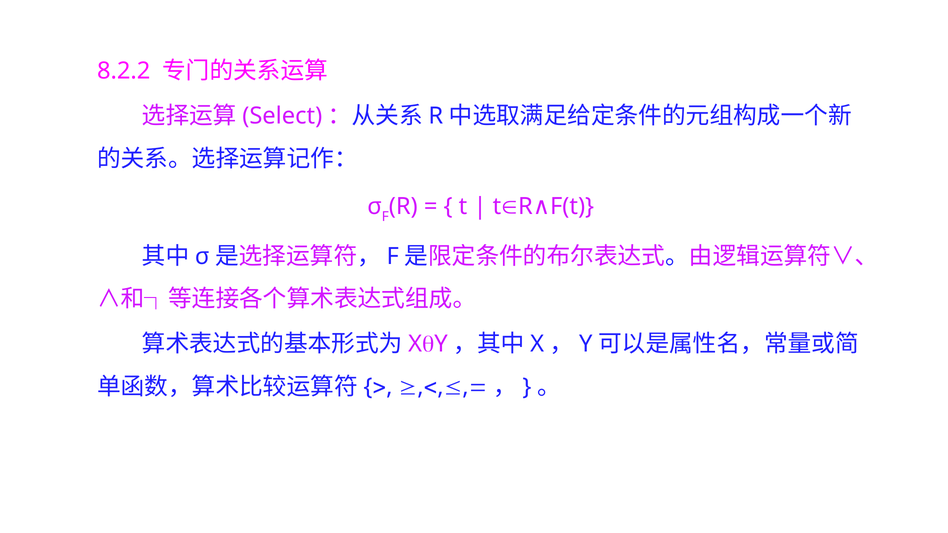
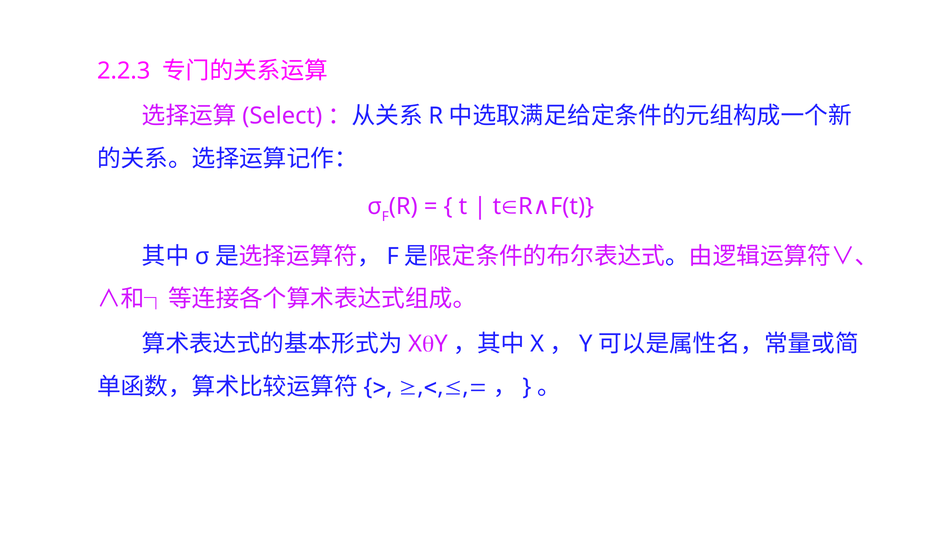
8.2.2: 8.2.2 -> 2.2.3
